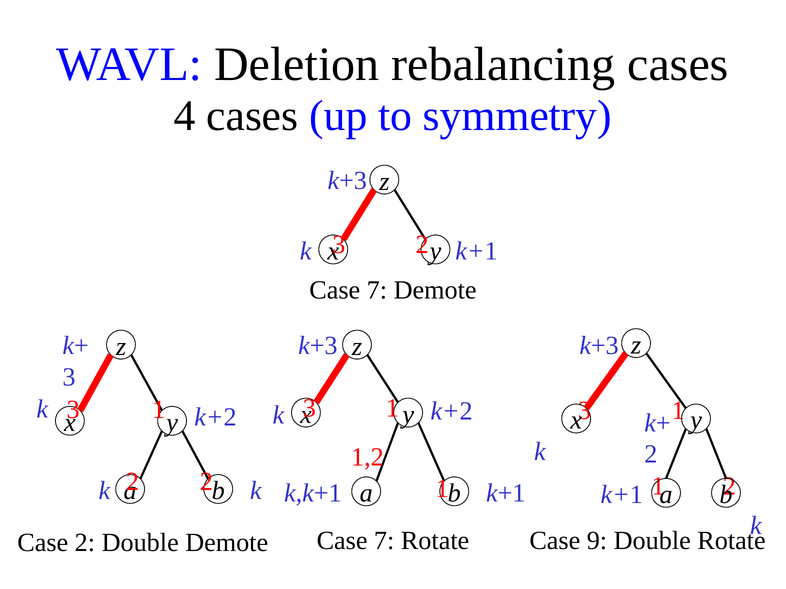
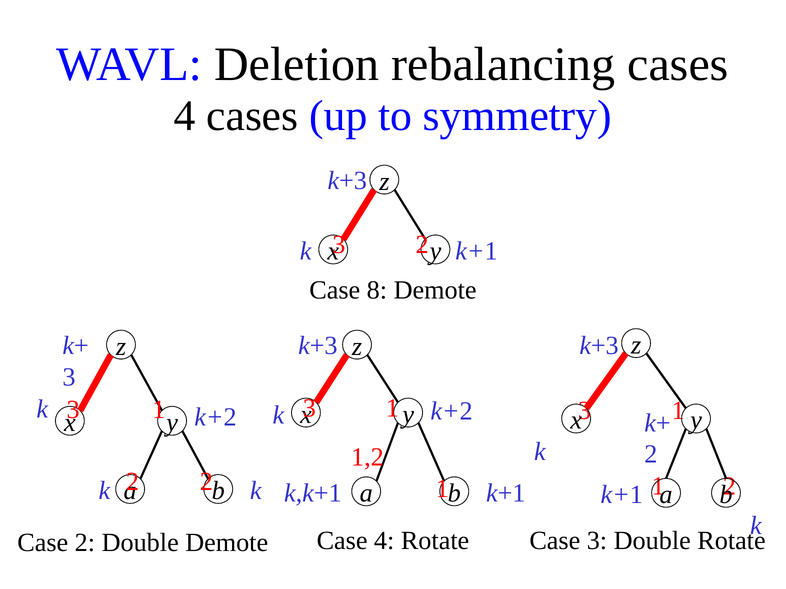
7 at (377, 290): 7 -> 8
Demote Case 7: 7 -> 4
Case 9: 9 -> 3
